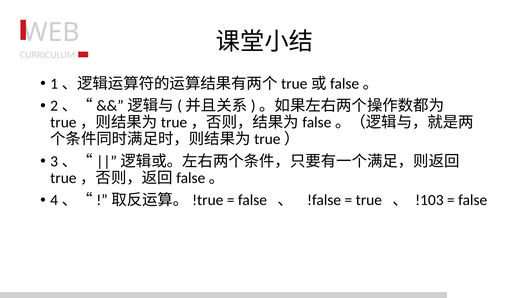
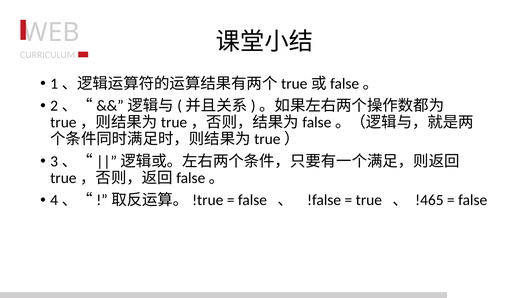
!103: !103 -> !465
